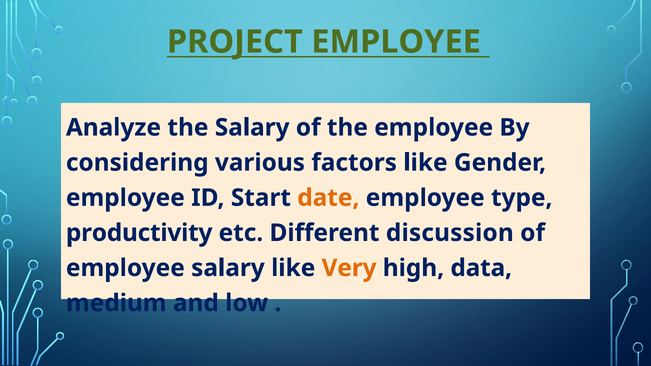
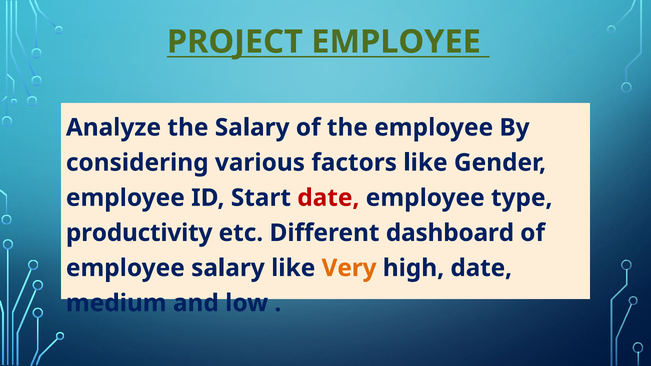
date at (328, 198) colour: orange -> red
discussion: discussion -> dashboard
high data: data -> date
